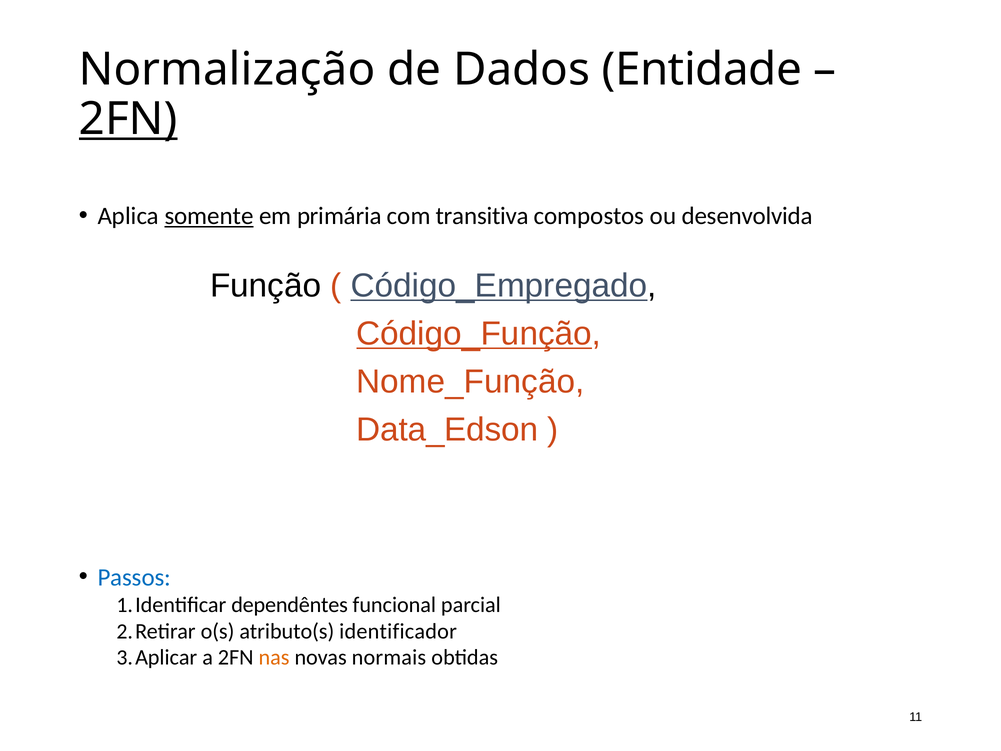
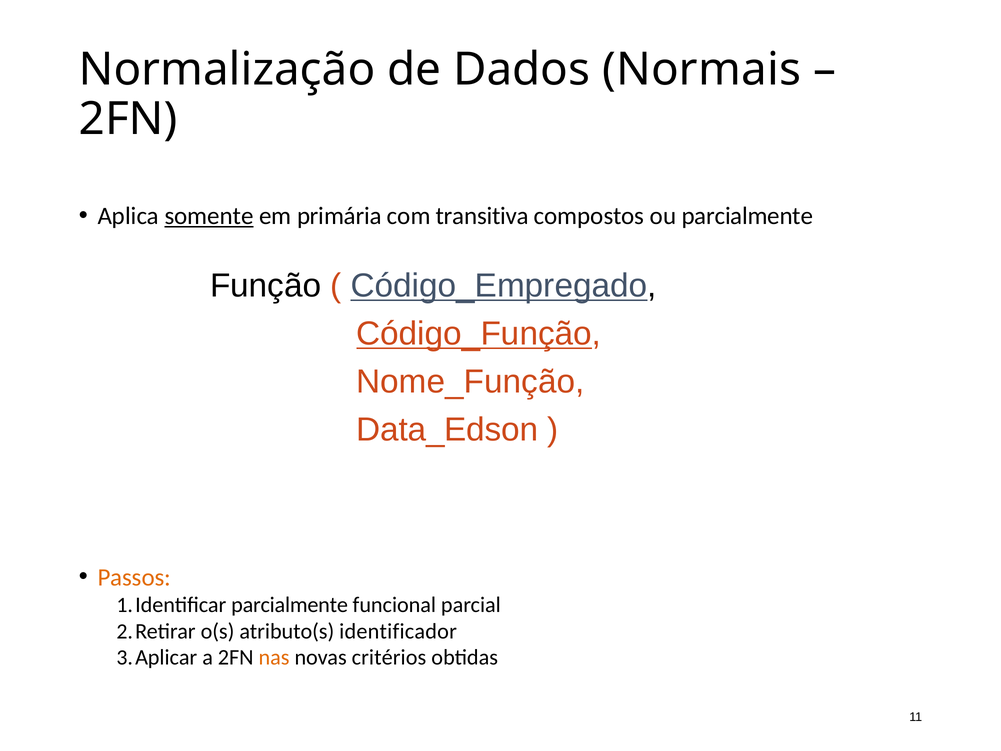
Entidade: Entidade -> Normais
2FN at (128, 119) underline: present -> none
ou desenvolvida: desenvolvida -> parcialmente
Passos colour: blue -> orange
dependêntes at (290, 605): dependêntes -> parcialmente
normais: normais -> critérios
